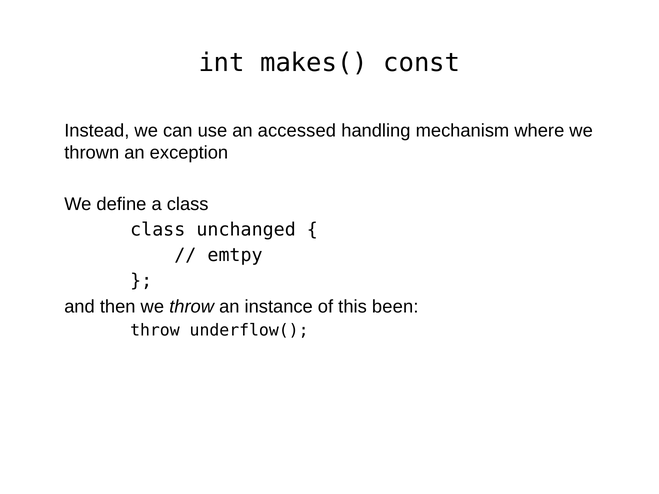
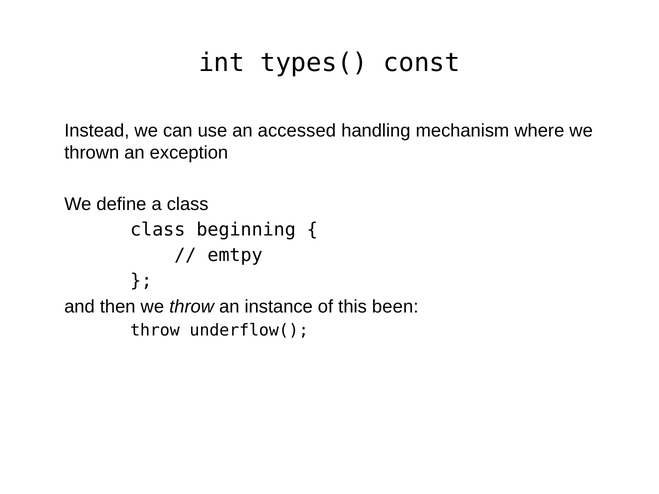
makes(: makes( -> types(
unchanged: unchanged -> beginning
